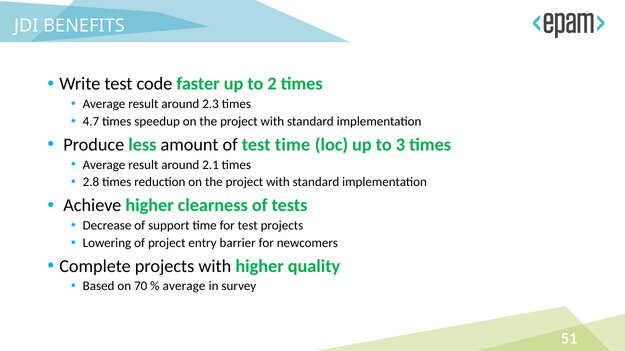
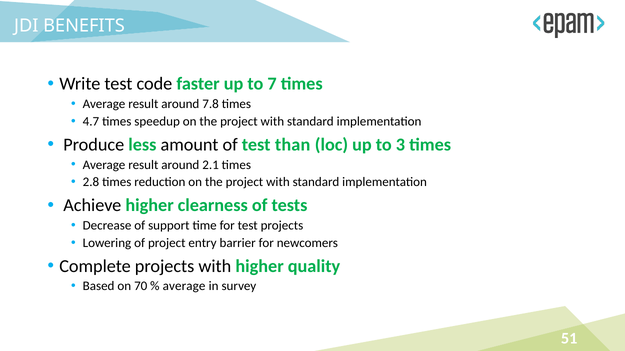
2: 2 -> 7
2.3: 2.3 -> 7.8
test time: time -> than
